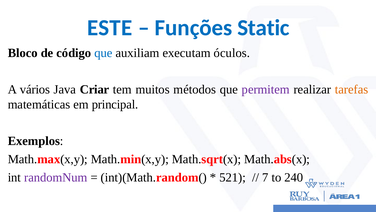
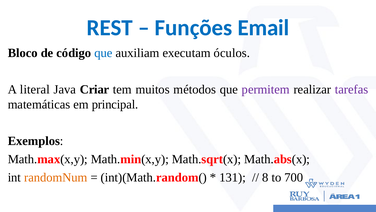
ESTE: ESTE -> REST
Static: Static -> Email
vários: vários -> literal
tarefas colour: orange -> purple
randomNum colour: purple -> orange
521: 521 -> 131
7: 7 -> 8
240: 240 -> 700
